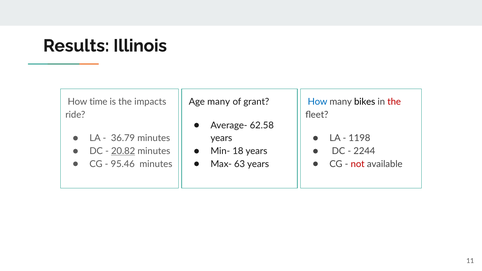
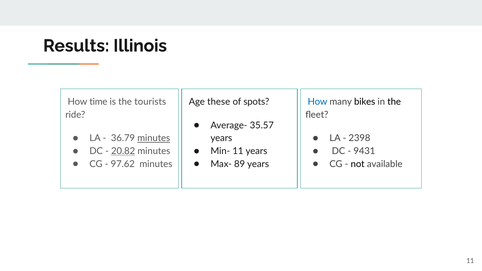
impacts: impacts -> tourists
Age many: many -> these
grant: grant -> spots
the at (394, 102) colour: red -> black
62.58: 62.58 -> 35.57
minutes at (154, 138) underline: none -> present
1198: 1198 -> 2398
Min- 18: 18 -> 11
2244: 2244 -> 9431
95.46: 95.46 -> 97.62
63: 63 -> 89
not colour: red -> black
